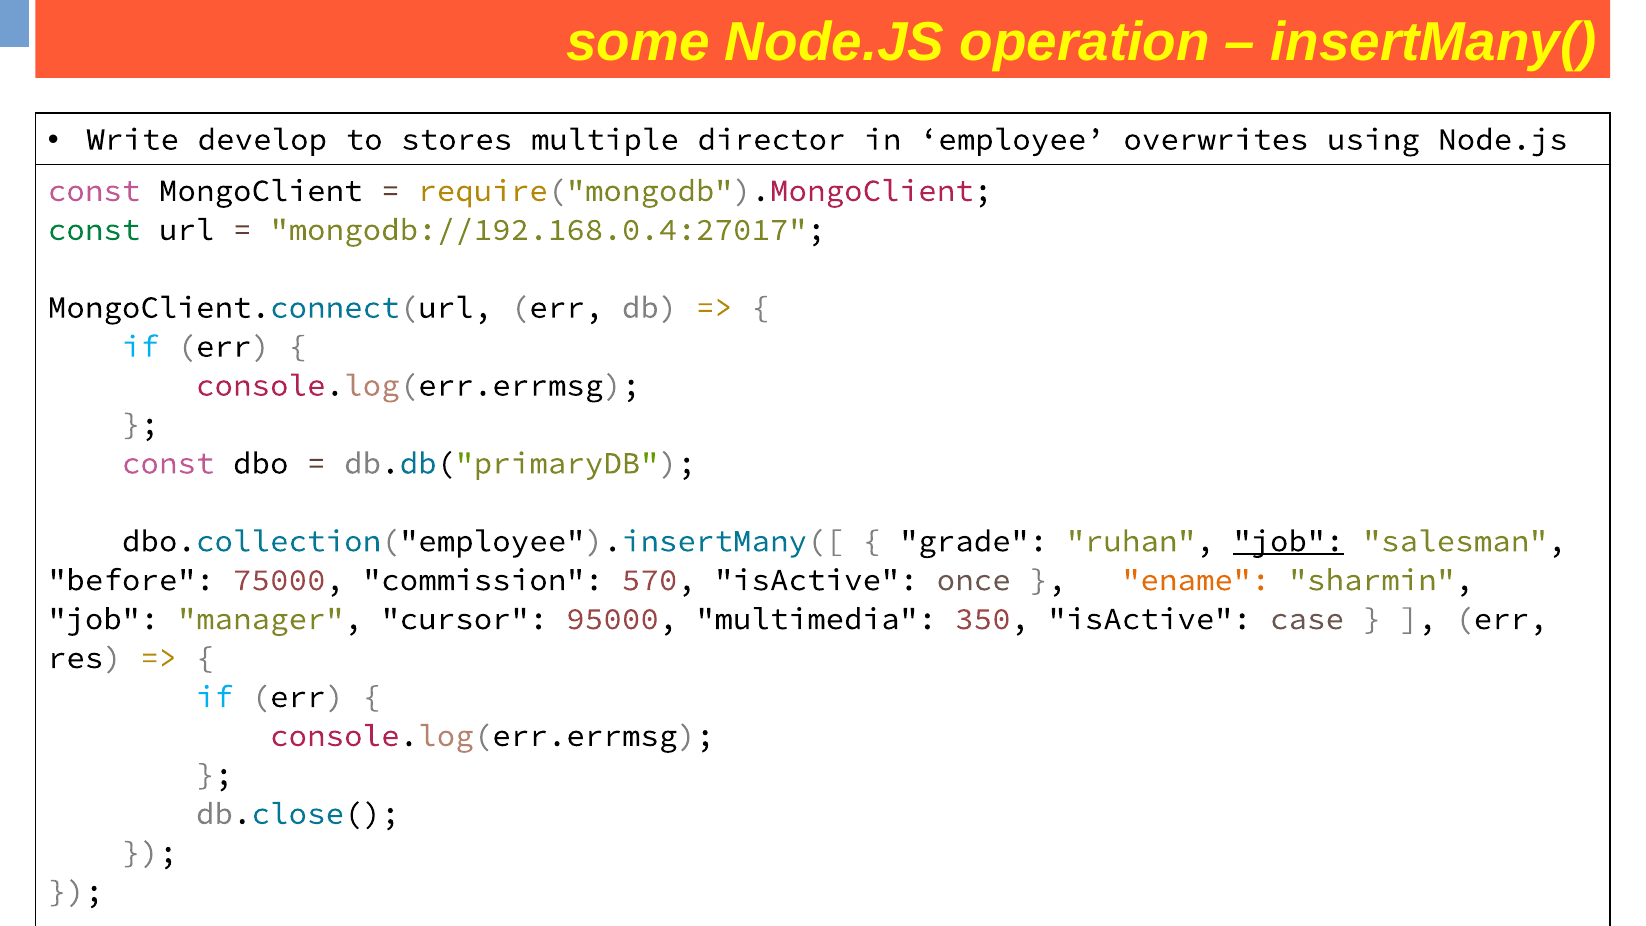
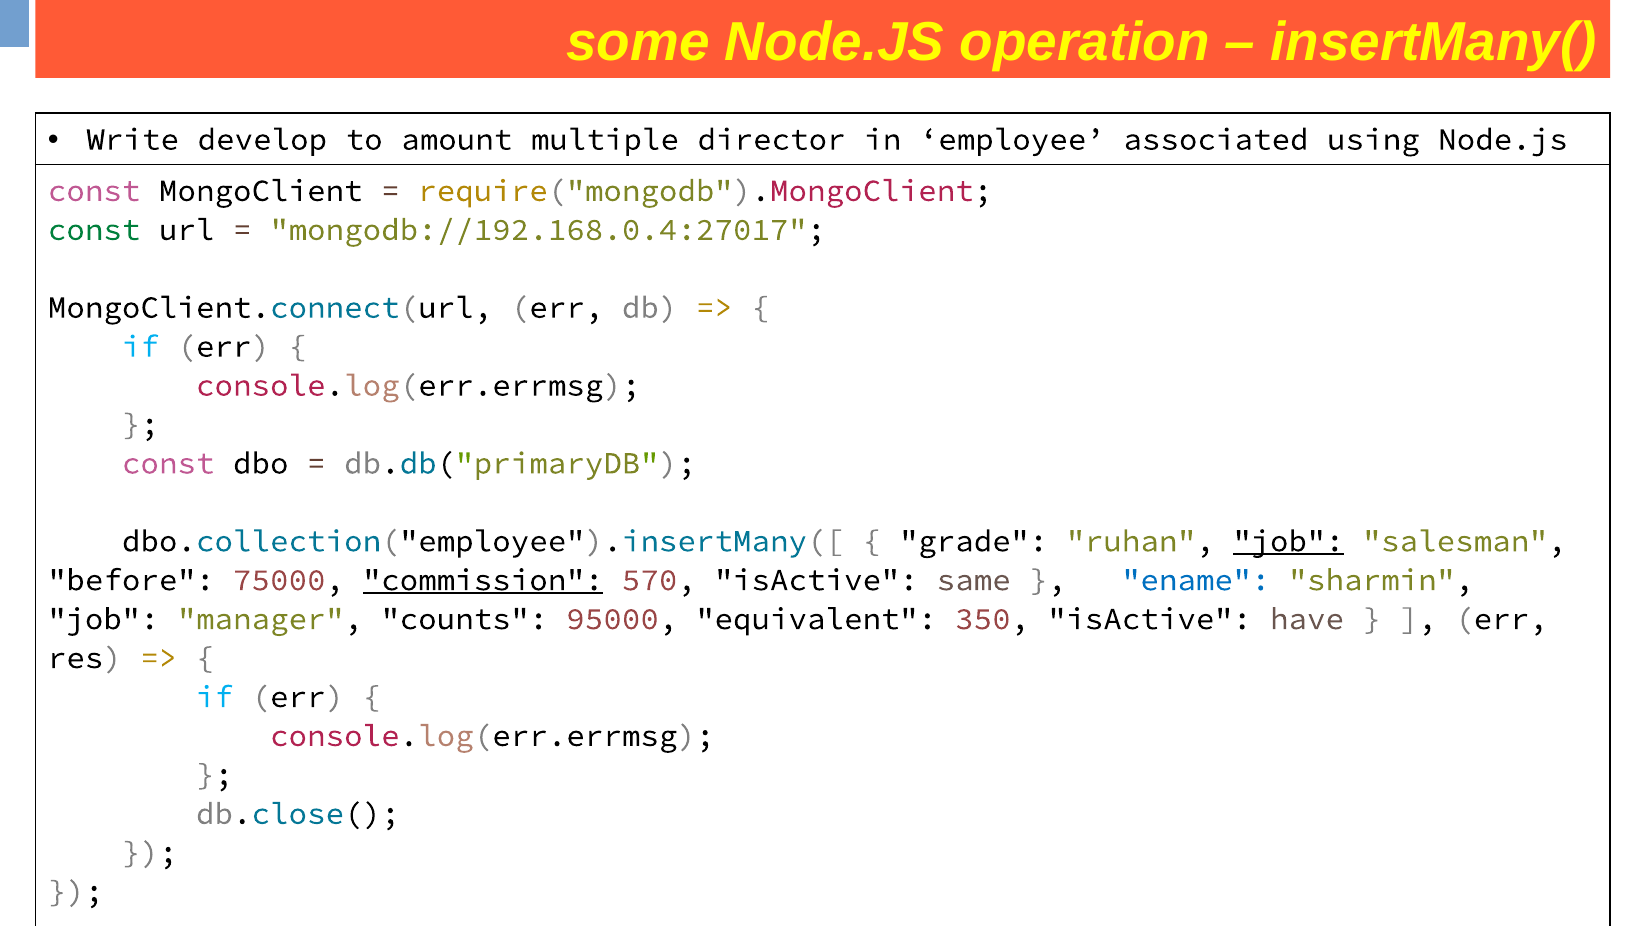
stores: stores -> amount
overwrites: overwrites -> associated
commission underline: none -> present
once: once -> same
ename colour: orange -> blue
cursor: cursor -> counts
multimedia: multimedia -> equivalent
case: case -> have
